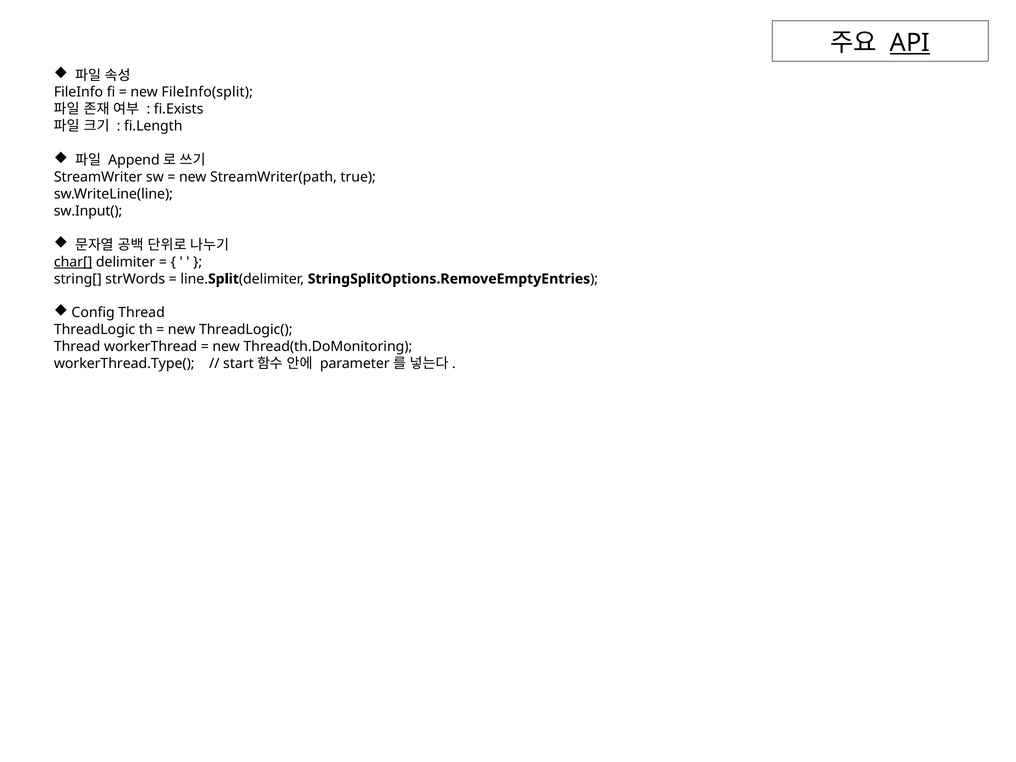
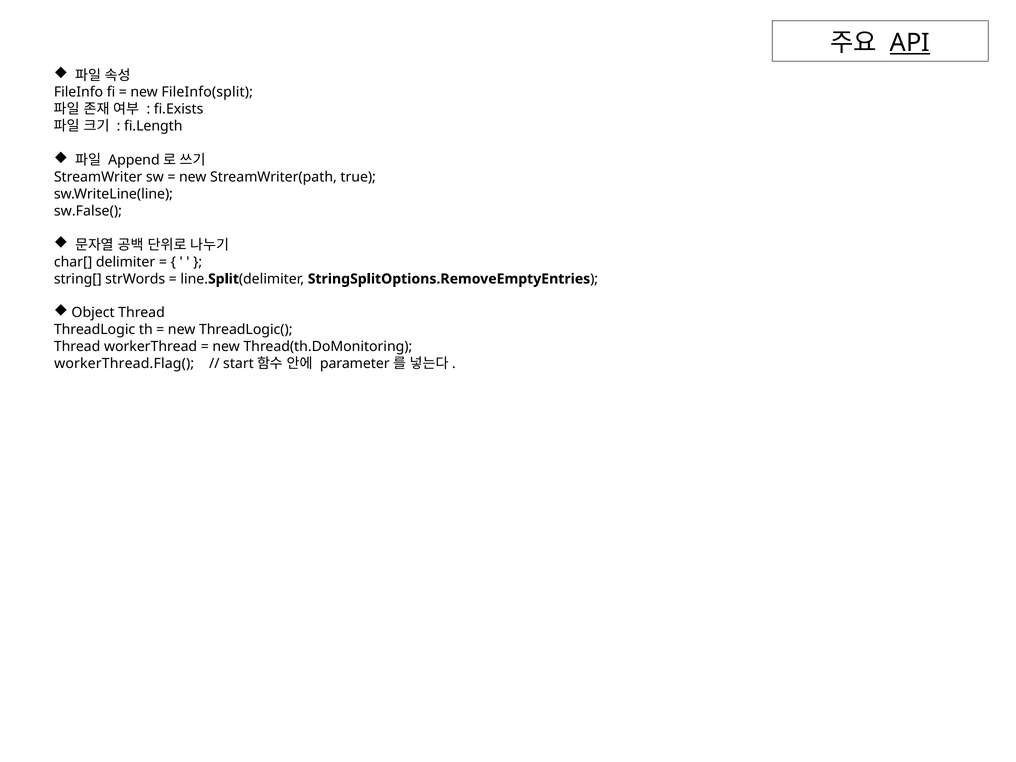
sw.Input(: sw.Input( -> sw.False(
char[ underline: present -> none
Config: Config -> Object
workerThread.Type(: workerThread.Type( -> workerThread.Flag(
